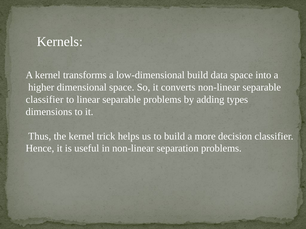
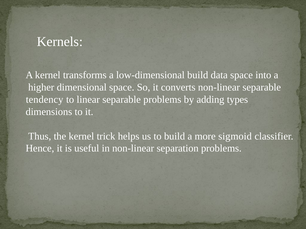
classifier at (45, 100): classifier -> tendency
decision: decision -> sigmoid
